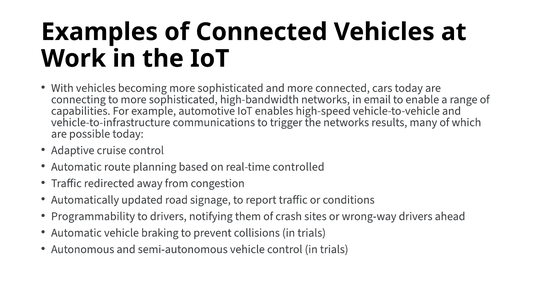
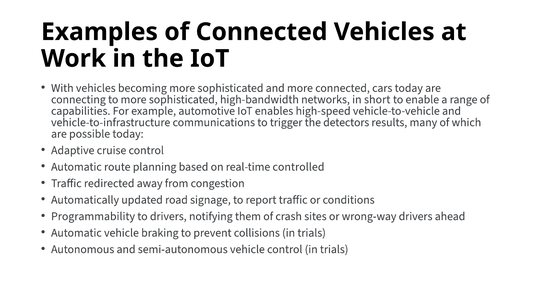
email: email -> short
the networks: networks -> detectors
